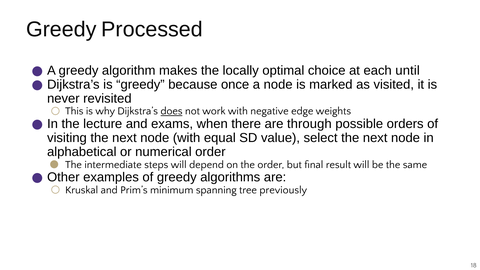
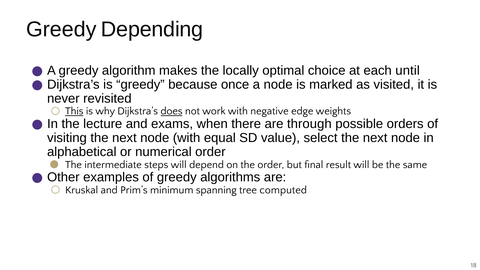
Processed: Processed -> Depending
This underline: none -> present
previously: previously -> computed
